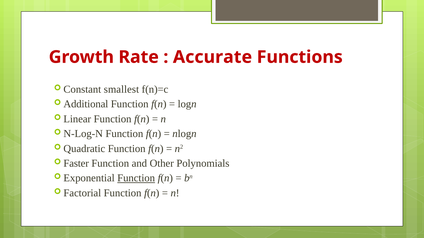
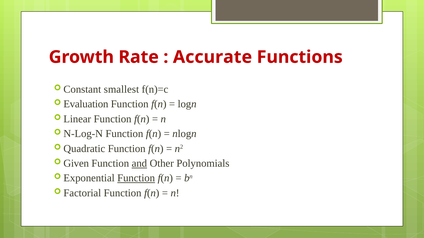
Additional: Additional -> Evaluation
Faster: Faster -> Given
and underline: none -> present
